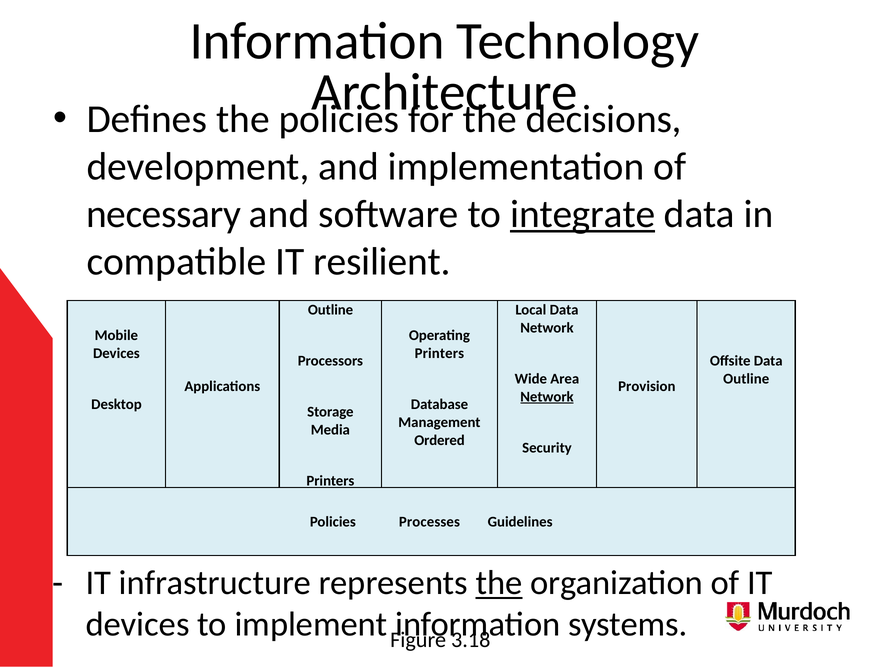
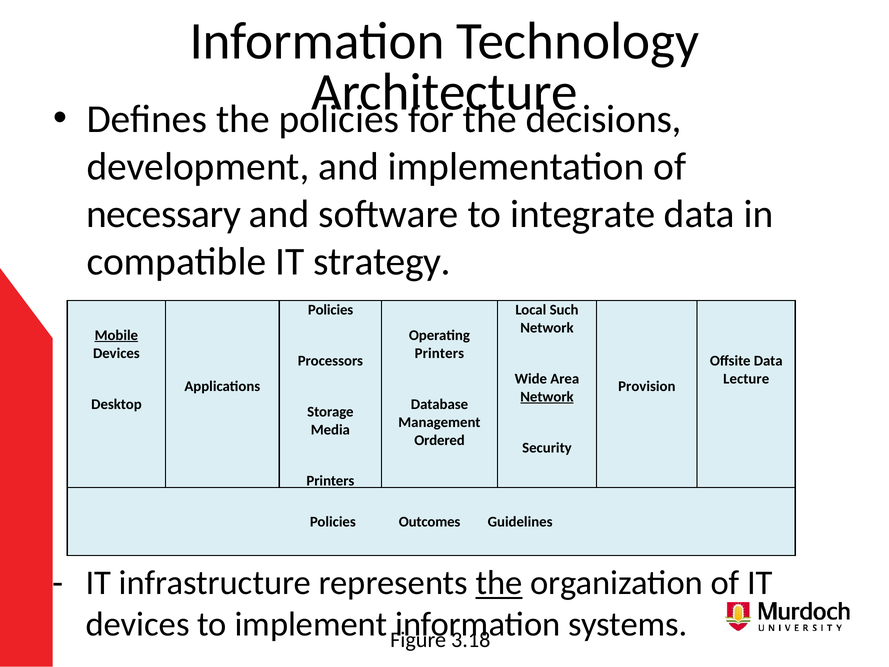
integrate underline: present -> none
resilient: resilient -> strategy
Outline at (331, 310): Outline -> Policies
Local Data: Data -> Such
Mobile underline: none -> present
Outline at (746, 379): Outline -> Lecture
Processes: Processes -> Outcomes
